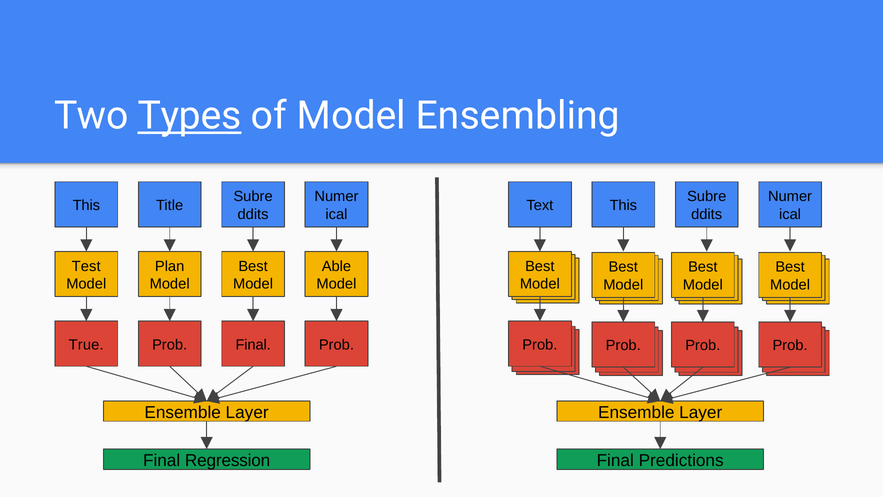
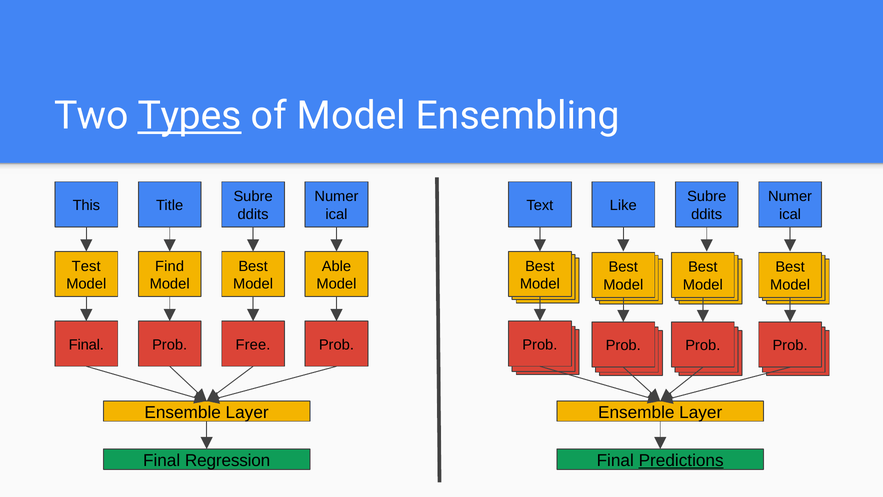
Text This: This -> Like
Plan: Plan -> Find
True at (86, 345): True -> Final
Prob Final: Final -> Free
Predictions underline: none -> present
